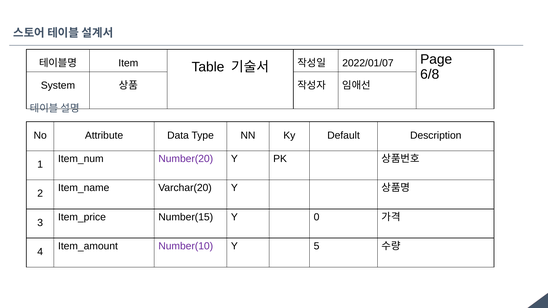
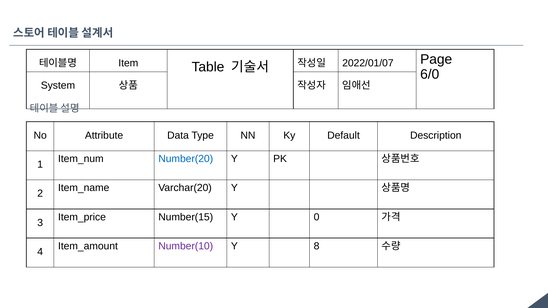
6/8: 6/8 -> 6/0
Number(20 colour: purple -> blue
5: 5 -> 8
